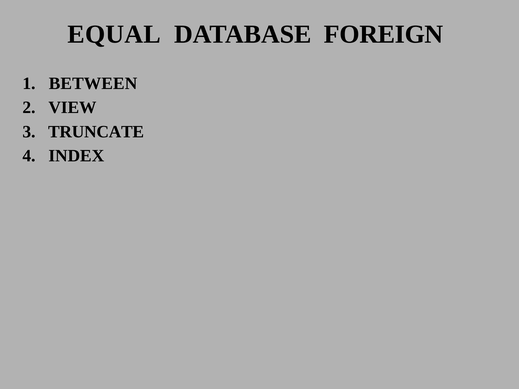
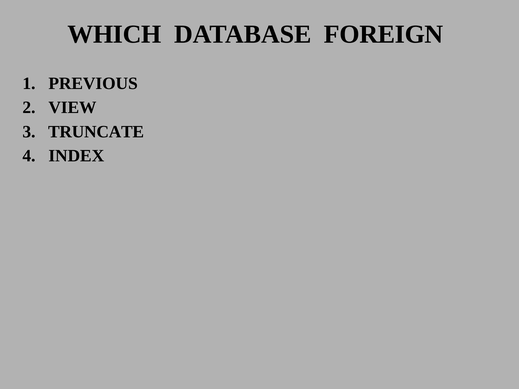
EQUAL: EQUAL -> WHICH
BETWEEN: BETWEEN -> PREVIOUS
